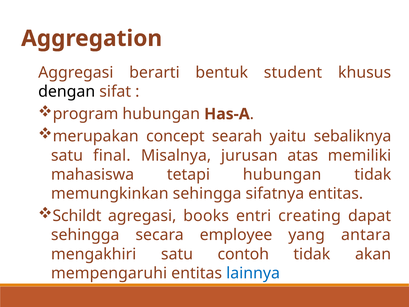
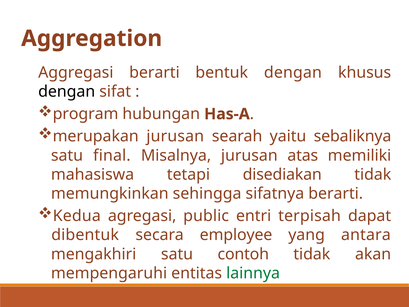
bentuk student: student -> dengan
merupakan concept: concept -> jurusan
tetapi hubungan: hubungan -> disediakan
sifatnya entitas: entitas -> berarti
Schildt: Schildt -> Kedua
books: books -> public
creating: creating -> terpisah
sehingga at (85, 235): sehingga -> dibentuk
lainnya colour: blue -> green
